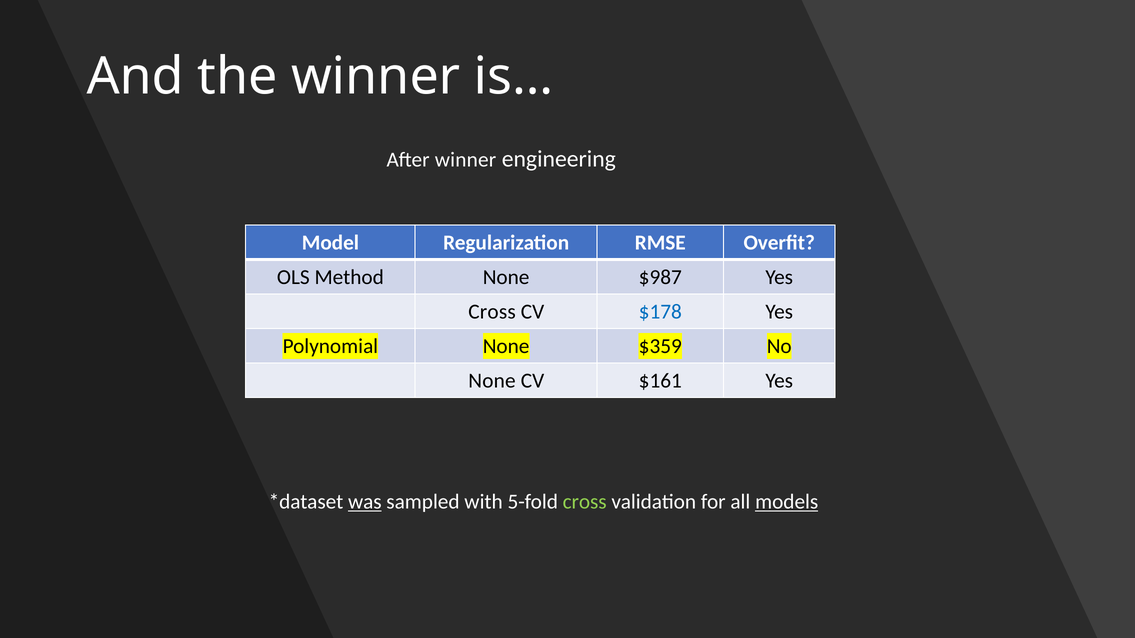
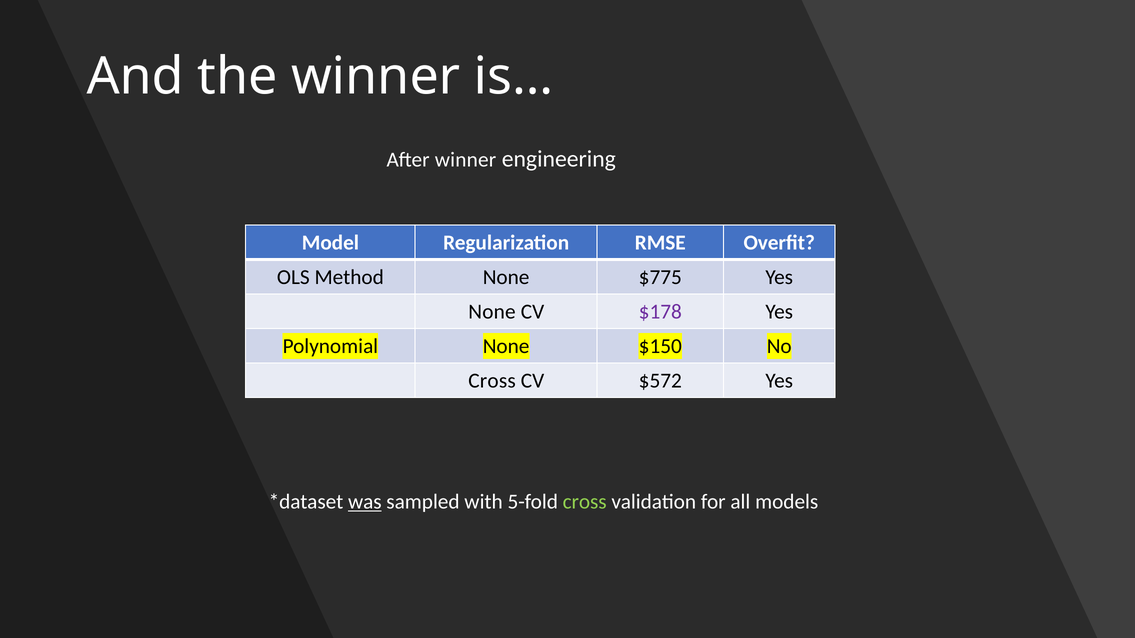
$987: $987 -> $775
Cross at (492, 312): Cross -> None
$178 colour: blue -> purple
$359: $359 -> $150
None at (492, 381): None -> Cross
$161: $161 -> $572
models underline: present -> none
